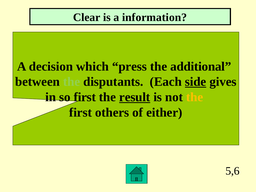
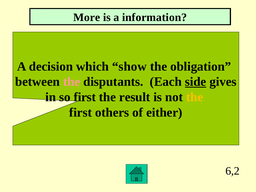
Clear: Clear -> More
press: press -> show
additional: additional -> obligation
the at (72, 82) colour: light green -> pink
result underline: present -> none
5,6: 5,6 -> 6,2
